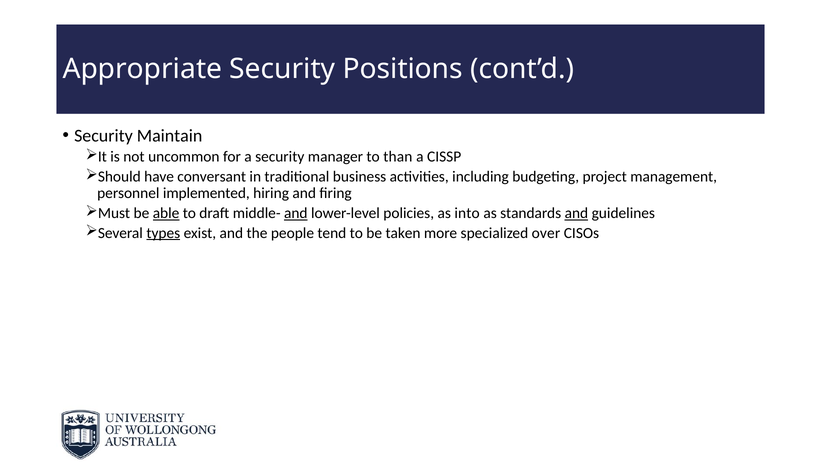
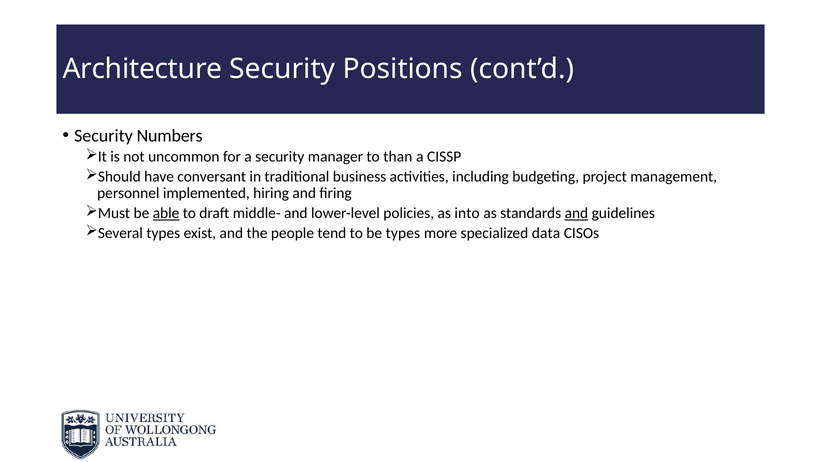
Appropriate: Appropriate -> Architecture
Maintain: Maintain -> Numbers
and at (296, 213) underline: present -> none
types at (163, 233) underline: present -> none
be taken: taken -> types
over: over -> data
